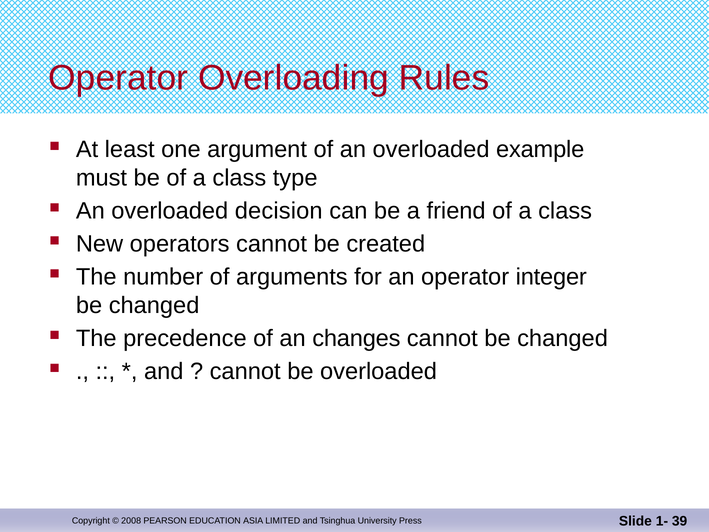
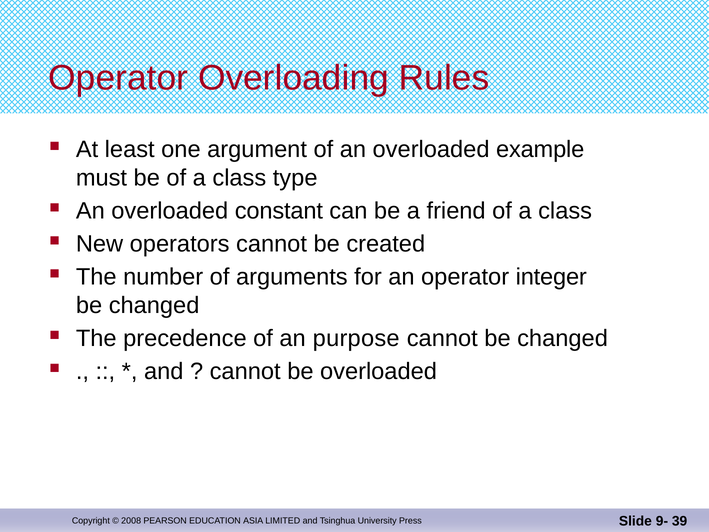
decision: decision -> constant
changes: changes -> purpose
1-: 1- -> 9-
